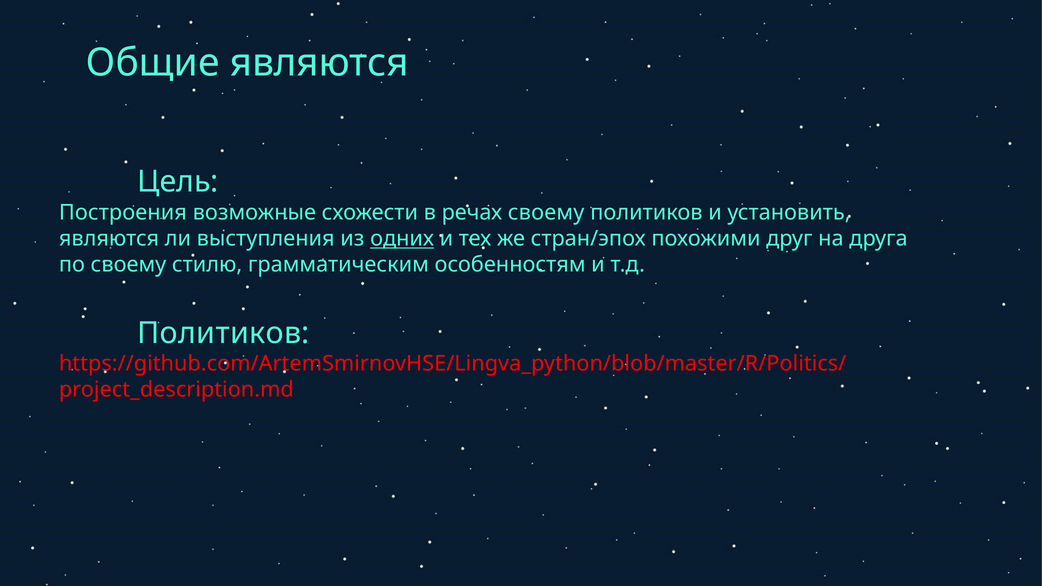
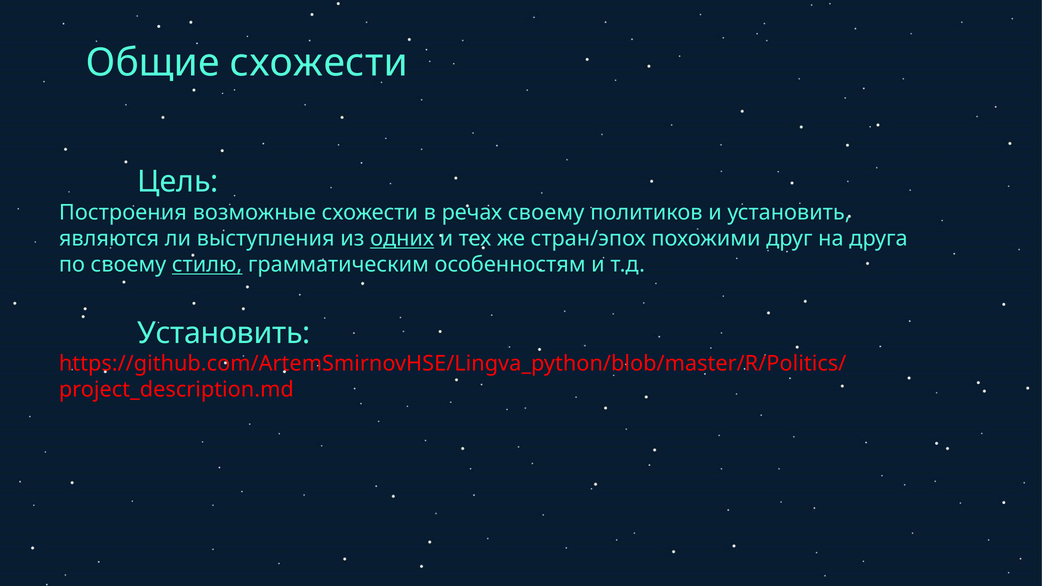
Общие являются: являются -> схожести
стилю underline: none -> present
Политиков at (223, 333): Политиков -> Установить
